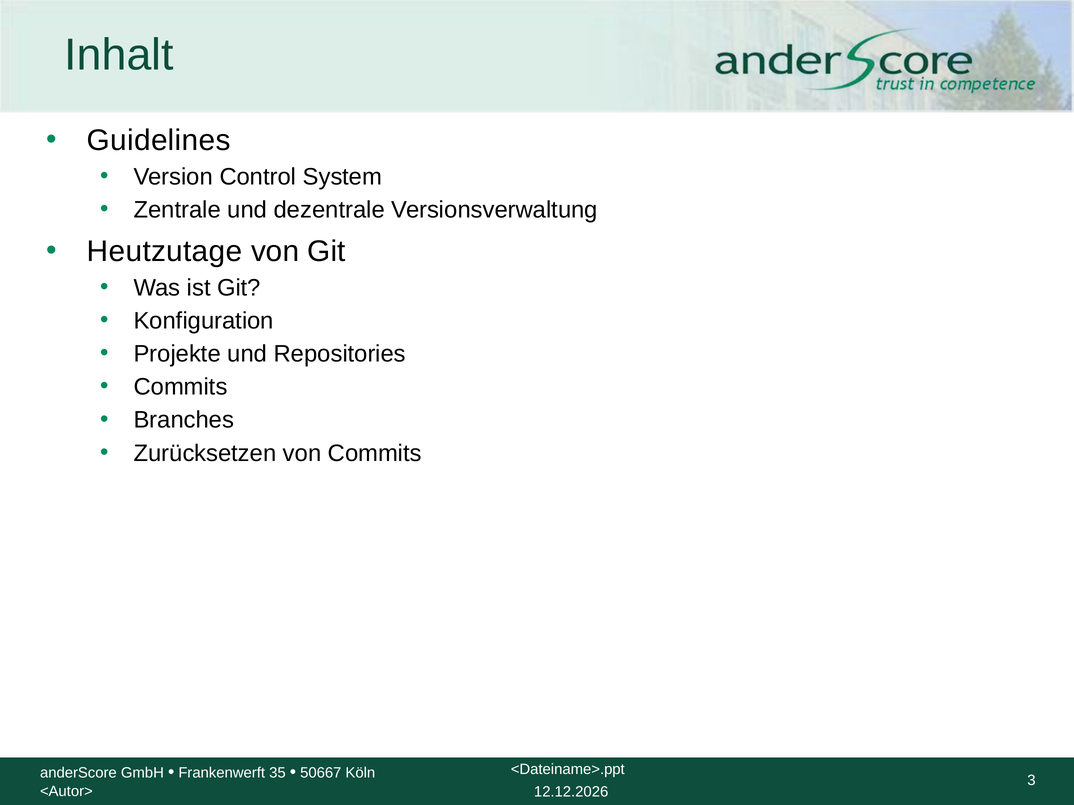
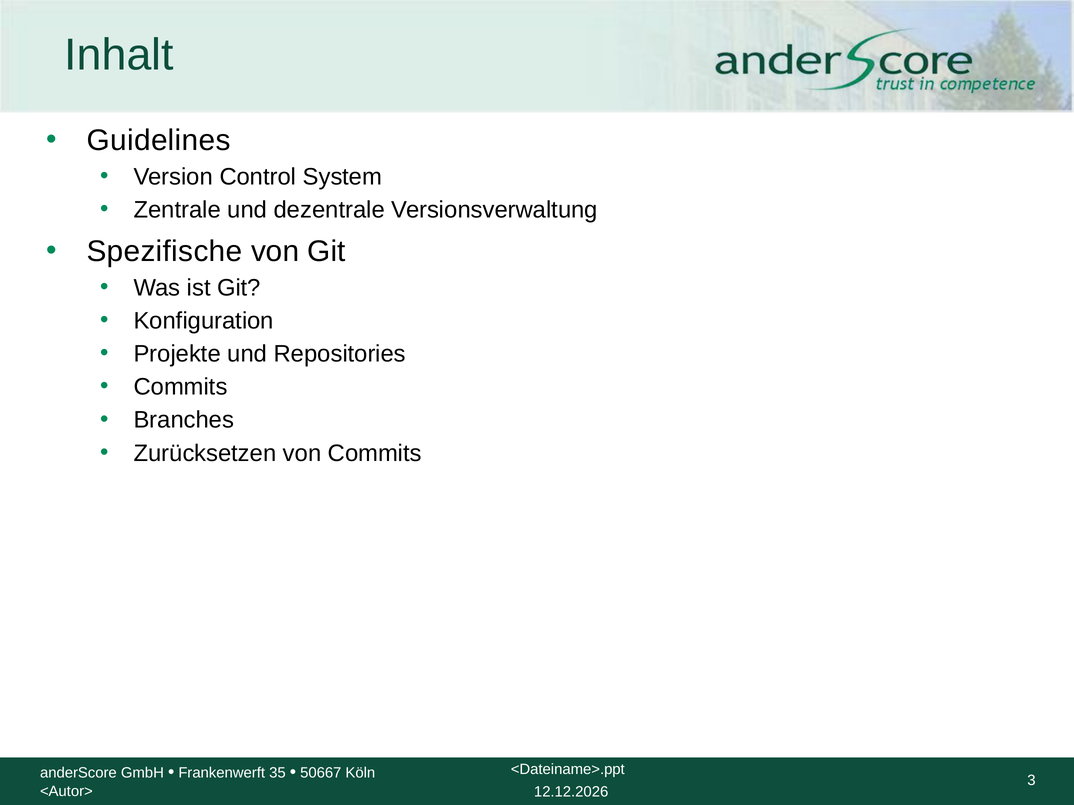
Heutzutage: Heutzutage -> Spezifische
